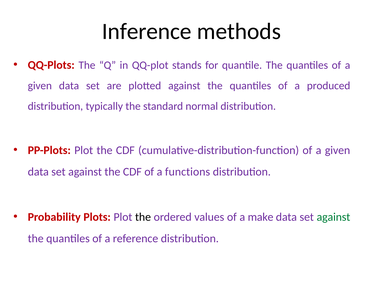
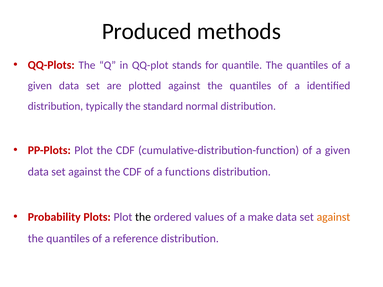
Inference: Inference -> Produced
produced: produced -> identiﬁed
against at (333, 217) colour: green -> orange
